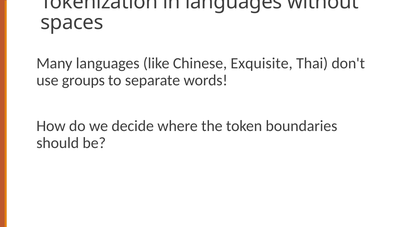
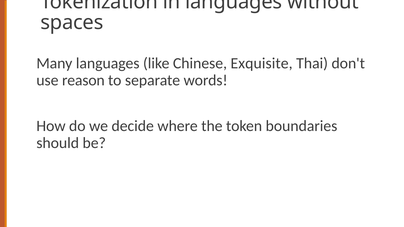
groups: groups -> reason
